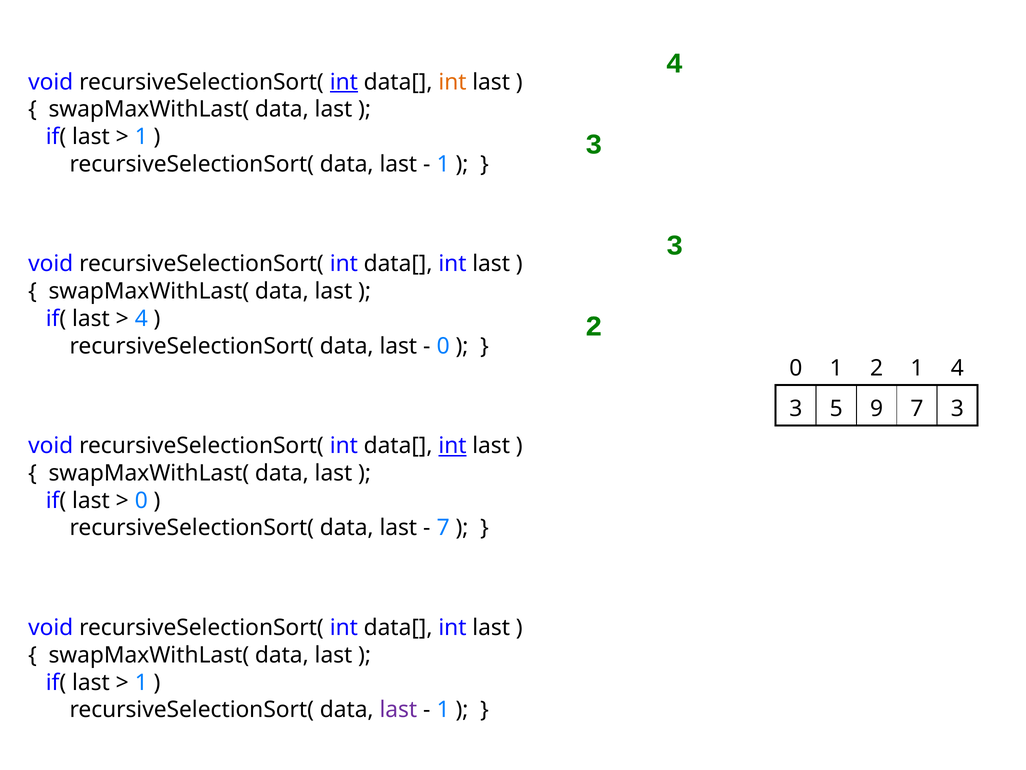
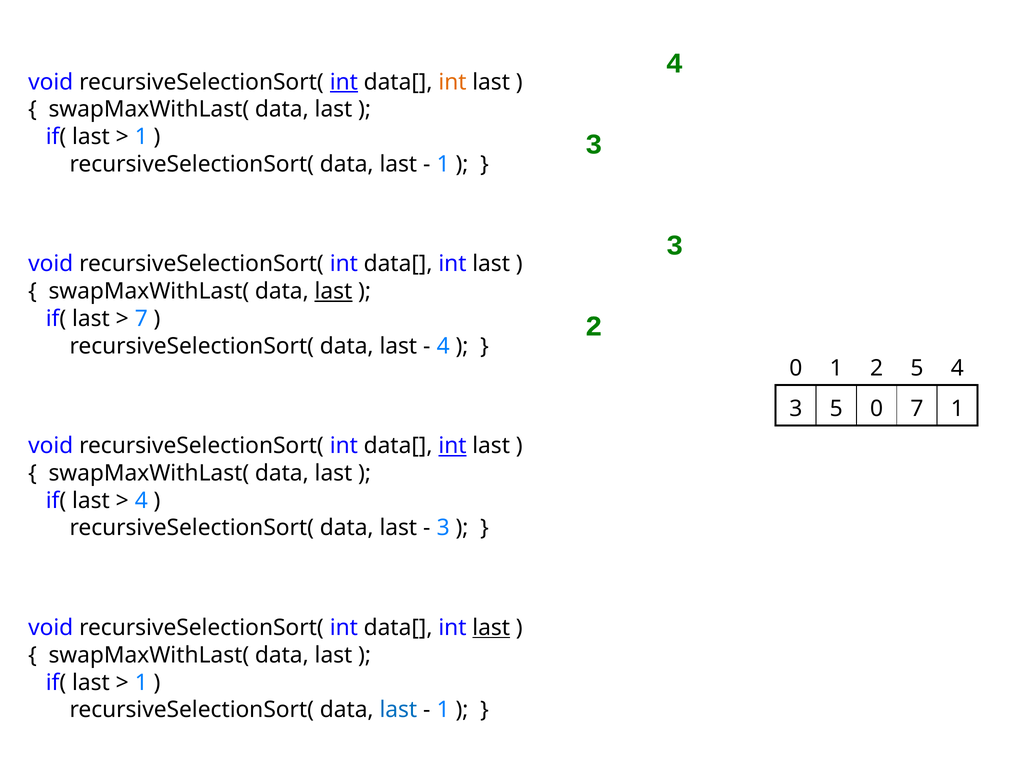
last at (333, 291) underline: none -> present
4 at (141, 318): 4 -> 7
0 at (443, 346): 0 -> 4
2 1: 1 -> 5
5 9: 9 -> 0
7 3: 3 -> 1
0 at (141, 500): 0 -> 4
7 at (443, 528): 7 -> 3
last at (491, 627) underline: none -> present
last at (398, 709) colour: purple -> blue
